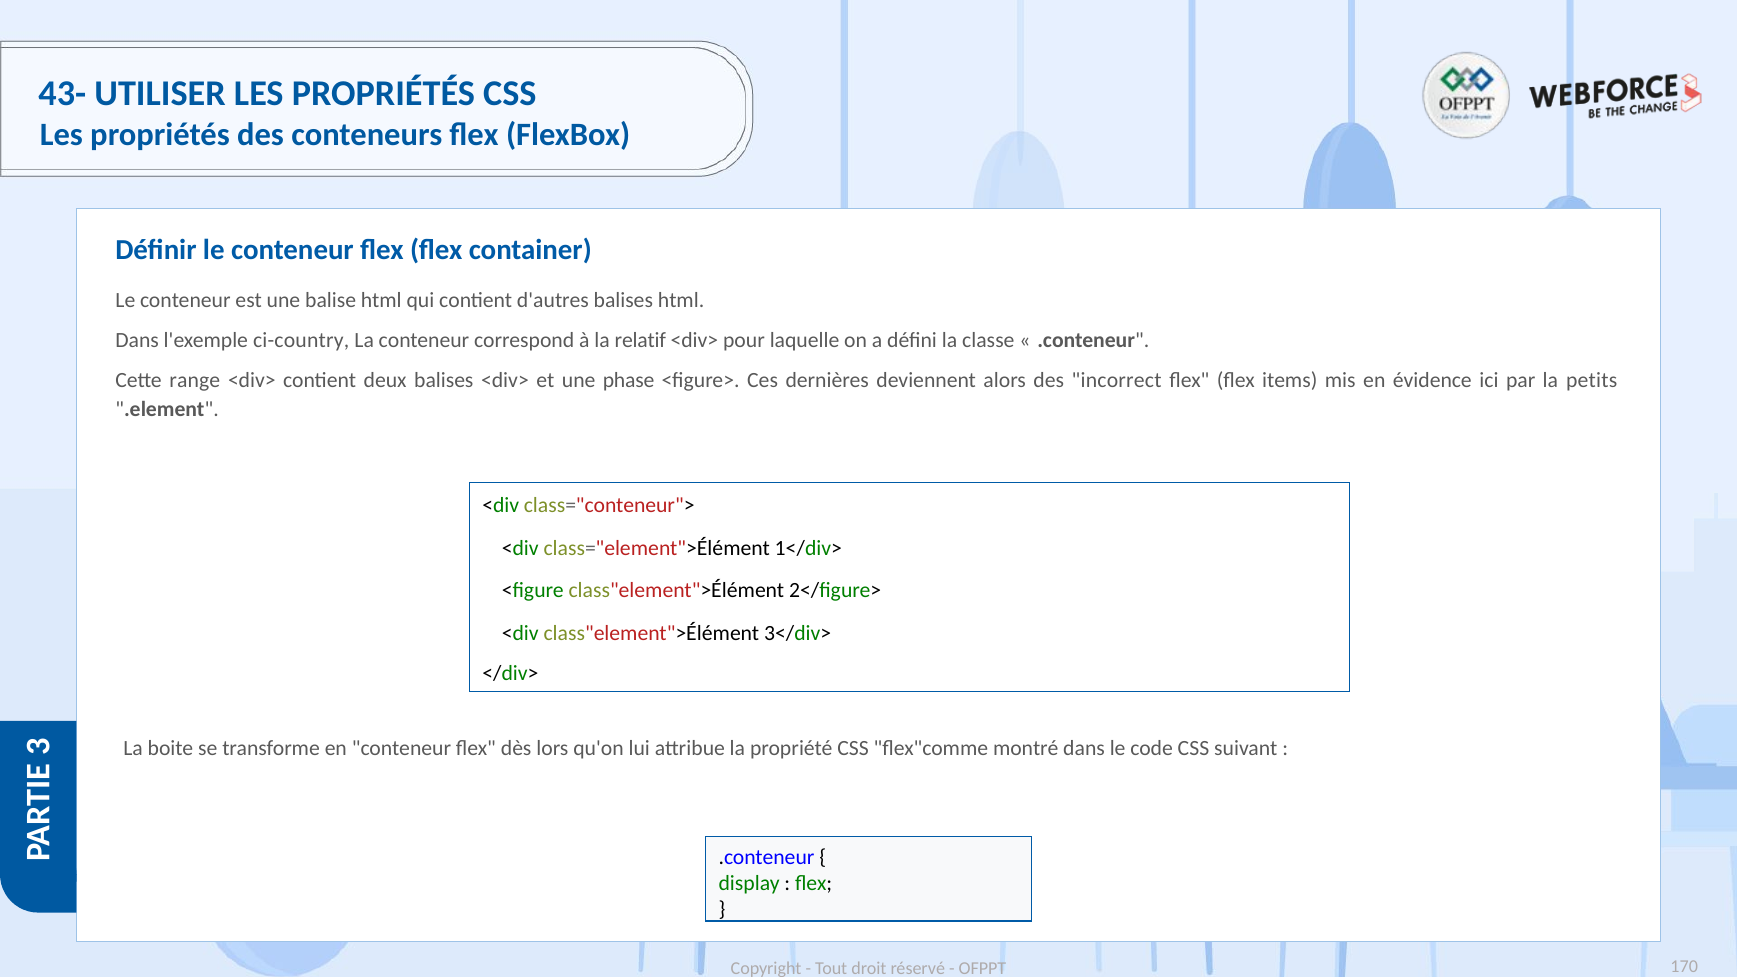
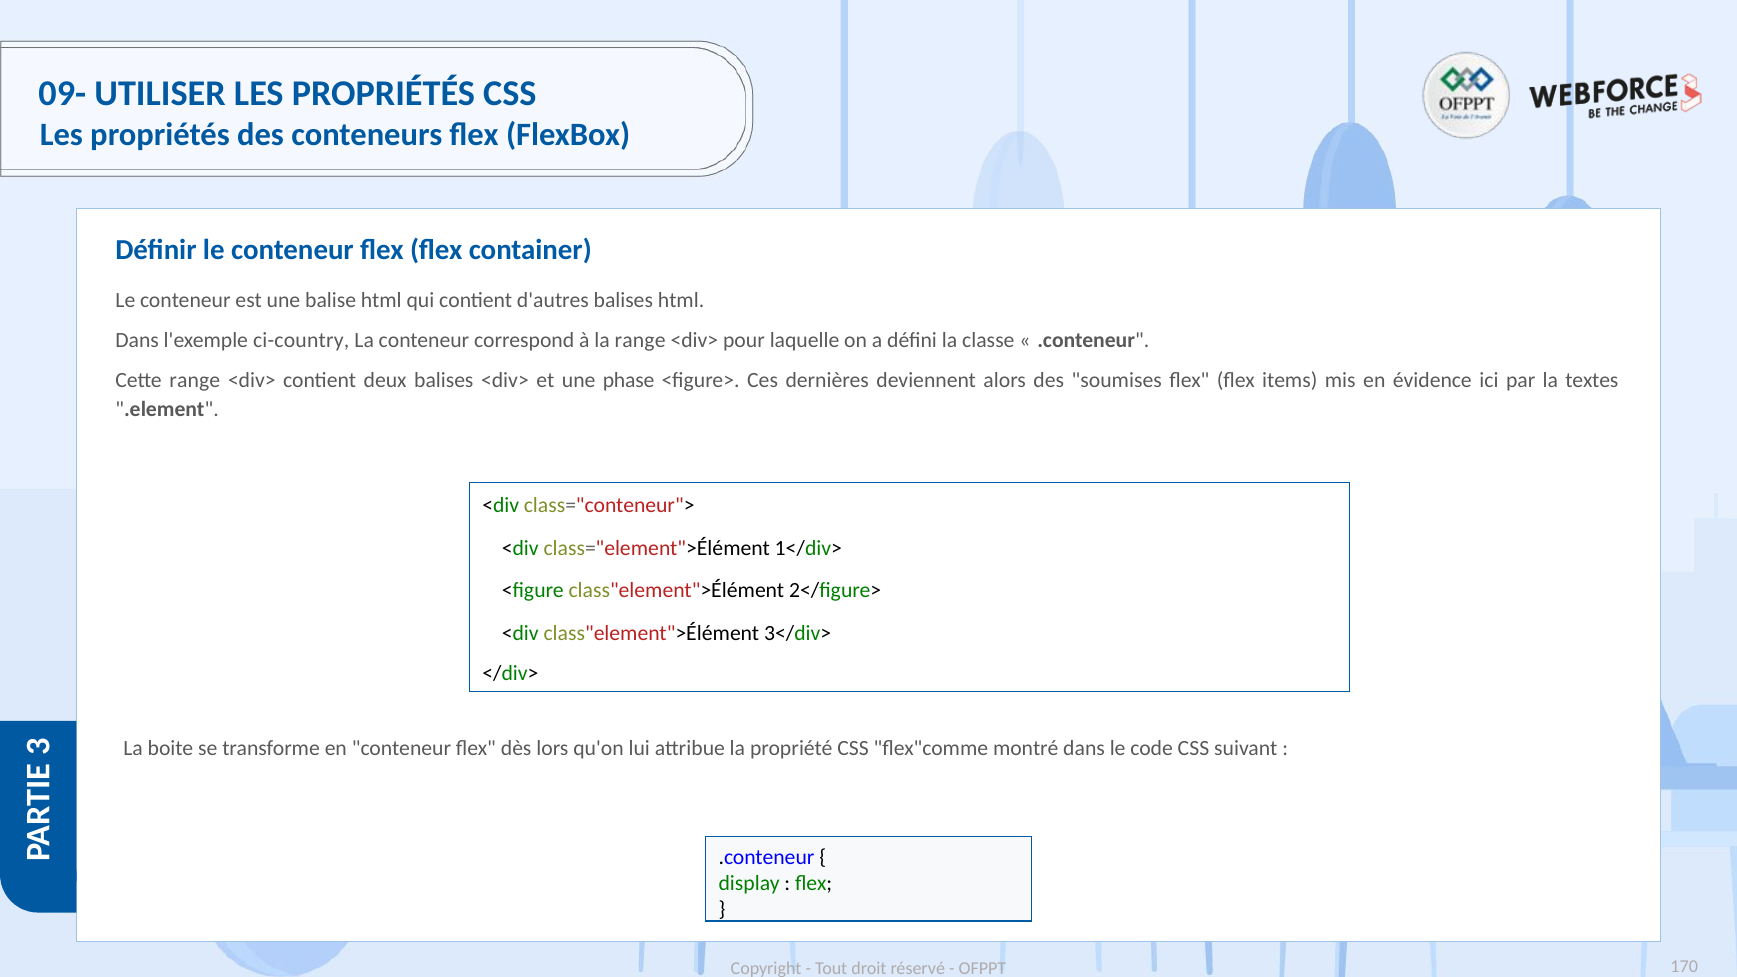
43-: 43- -> 09-
la relatif: relatif -> range
incorrect: incorrect -> soumises
petits: petits -> textes
